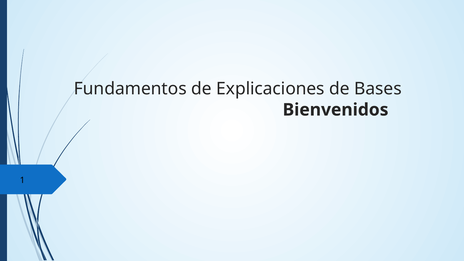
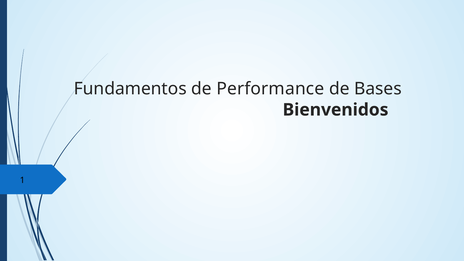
Explicaciones: Explicaciones -> Performance
